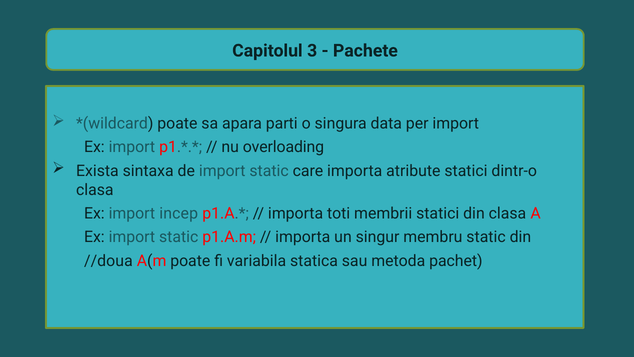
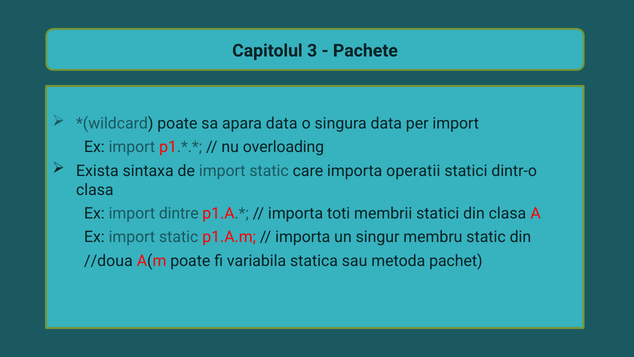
apara parti: parti -> data
atribute: atribute -> operatii
incep: incep -> dintre
